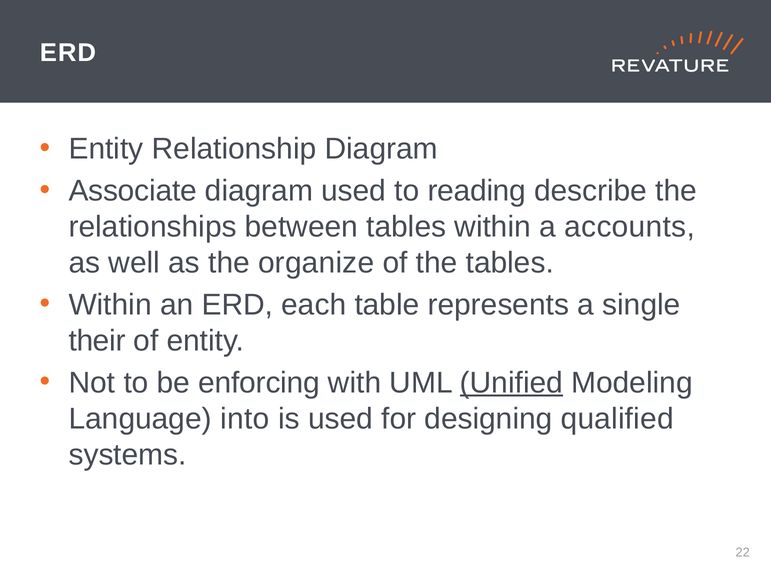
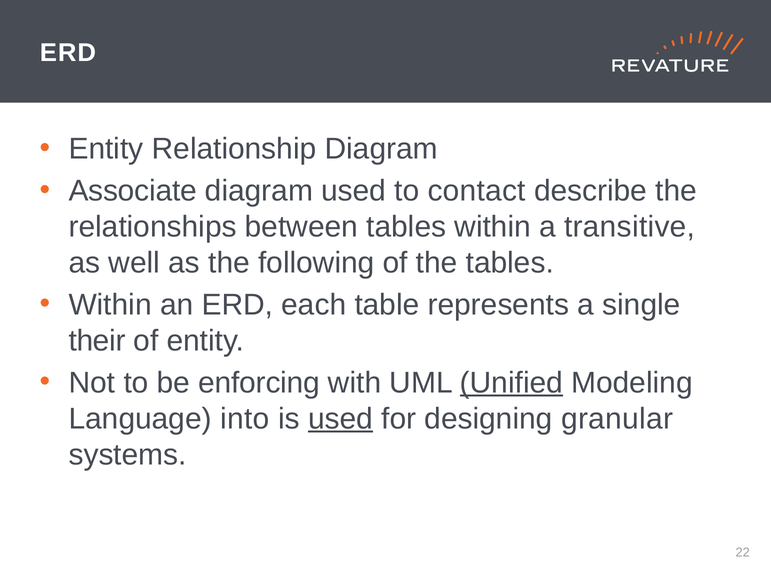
reading: reading -> contact
accounts: accounts -> transitive
organize: organize -> following
used at (341, 419) underline: none -> present
qualified: qualified -> granular
